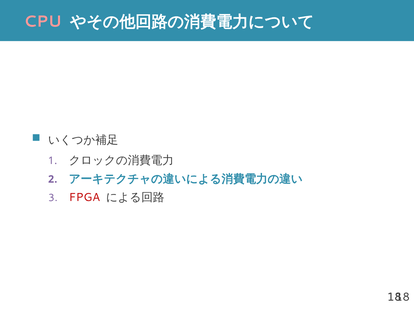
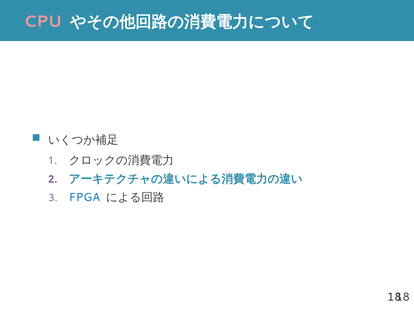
FPGA colour: red -> blue
